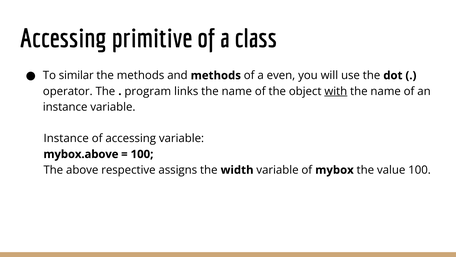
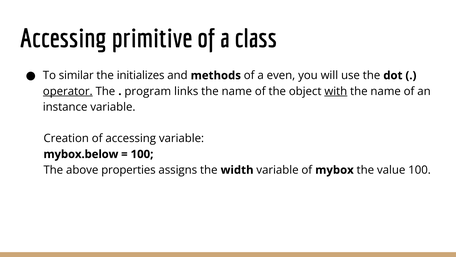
the methods: methods -> initializes
operator underline: none -> present
Instance at (66, 138): Instance -> Creation
mybox.above: mybox.above -> mybox.below
respective: respective -> properties
